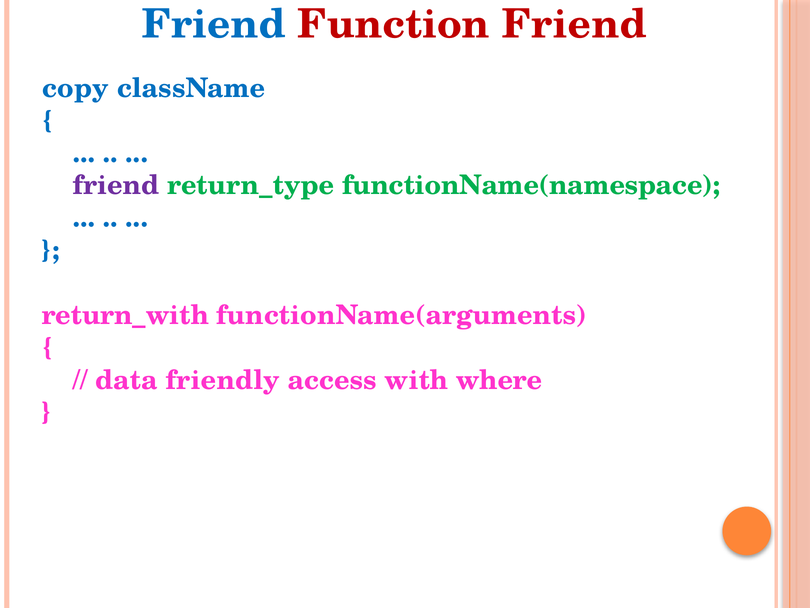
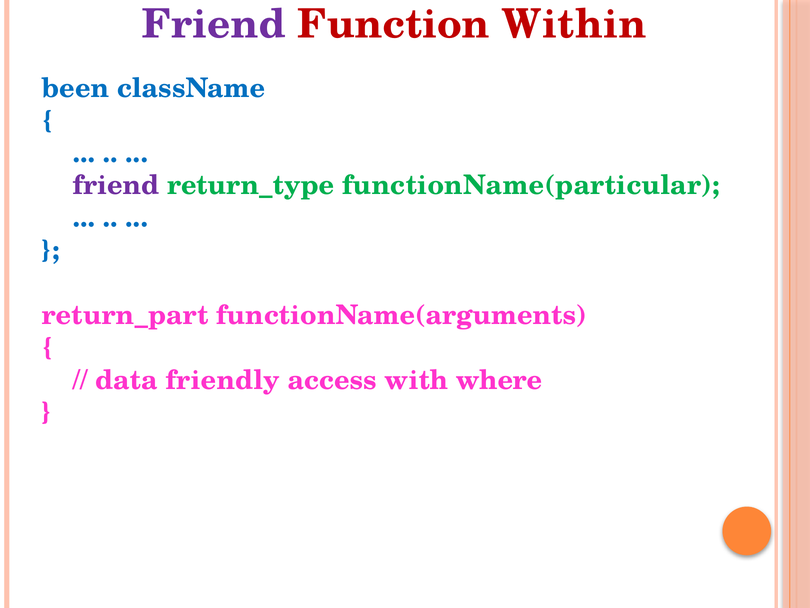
Friend at (214, 24) colour: blue -> purple
Function Friend: Friend -> Within
copy: copy -> been
functionName(namespace: functionName(namespace -> functionName(particular
return_with: return_with -> return_part
